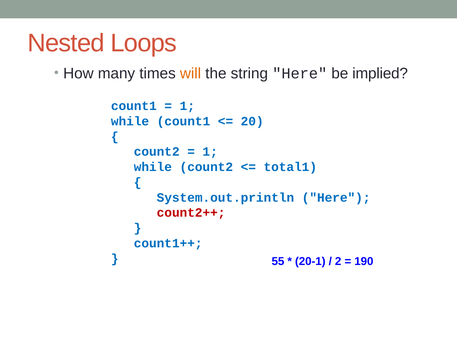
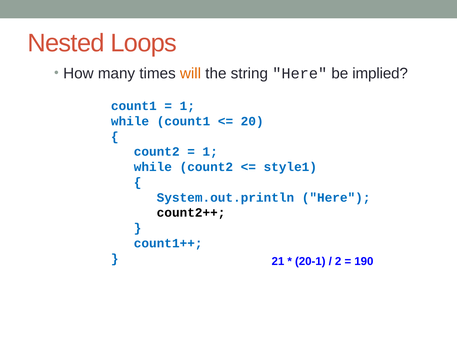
total1: total1 -> style1
count2++ colour: red -> black
55: 55 -> 21
